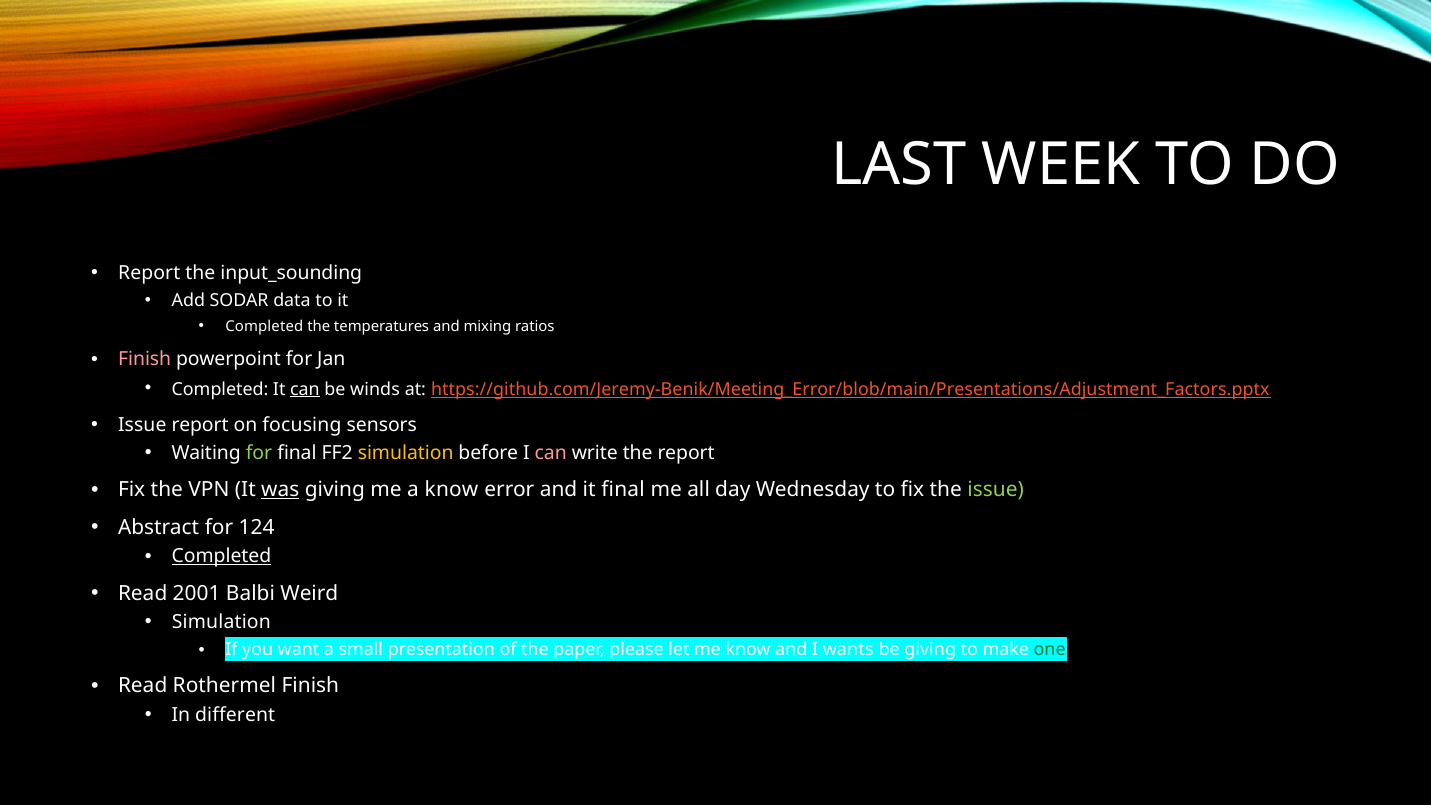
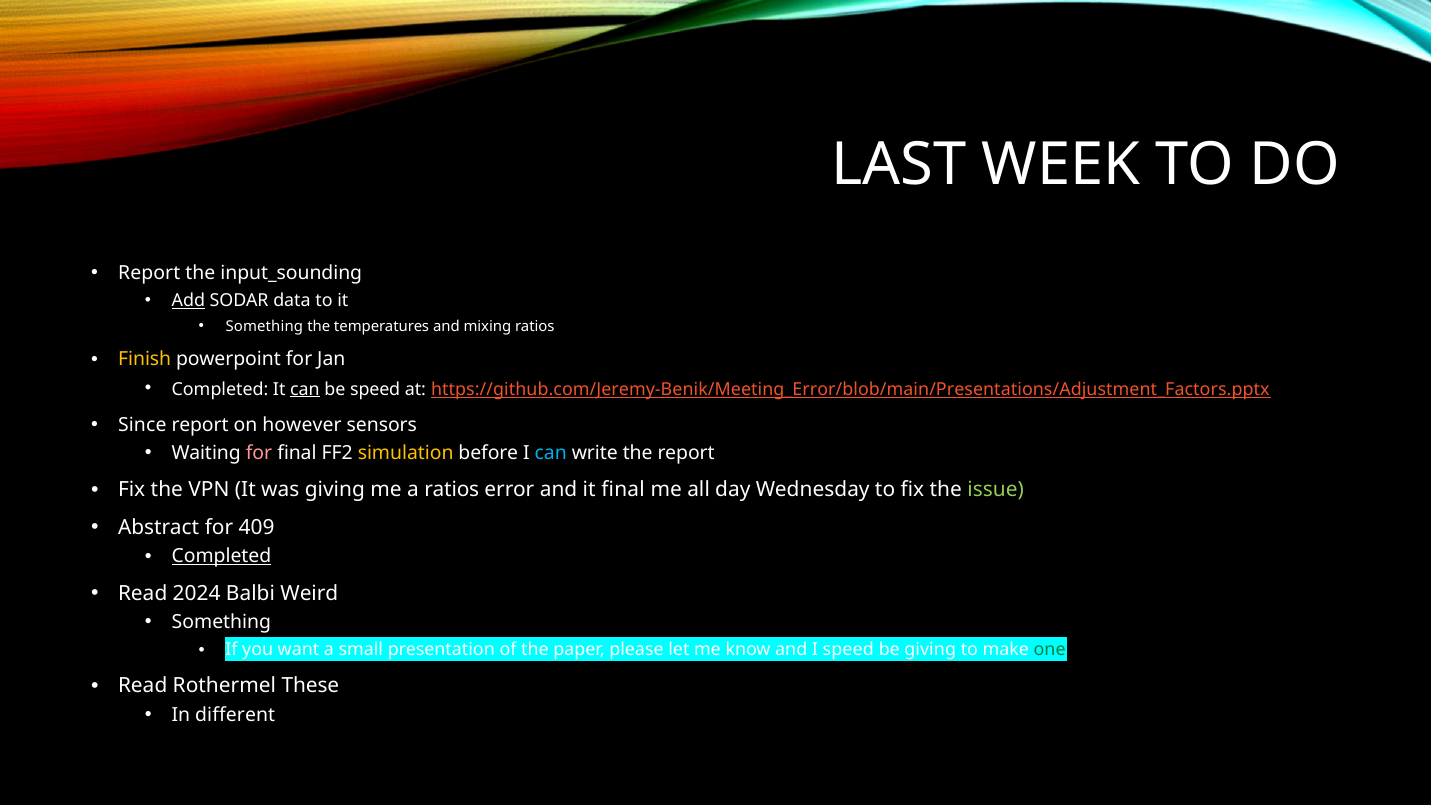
Add underline: none -> present
Completed at (264, 326): Completed -> Something
Finish at (145, 360) colour: pink -> yellow
be winds: winds -> speed
Issue at (142, 425): Issue -> Since
focusing: focusing -> however
for at (259, 453) colour: light green -> pink
can at (551, 453) colour: pink -> light blue
was underline: present -> none
a know: know -> ratios
124: 124 -> 409
2001: 2001 -> 2024
Simulation at (221, 622): Simulation -> Something
I wants: wants -> speed
Rothermel Finish: Finish -> These
